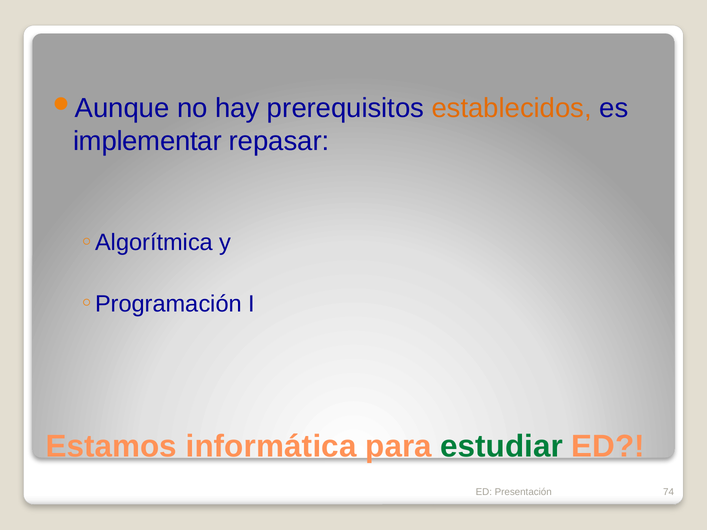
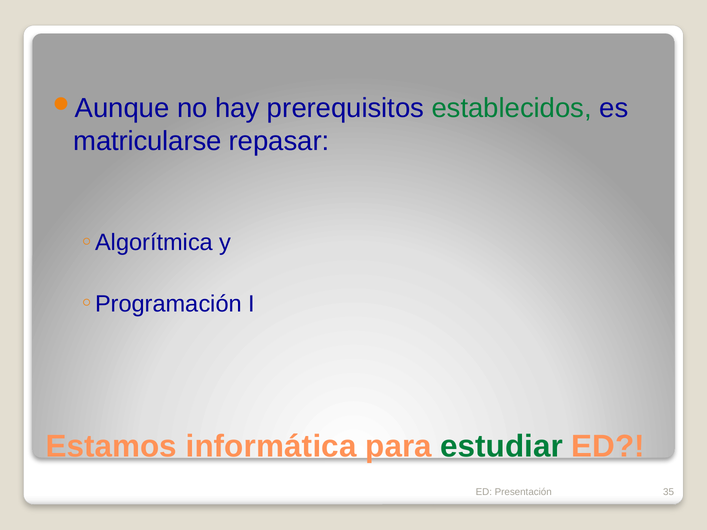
establecidos colour: orange -> green
implementar: implementar -> matricularse
74: 74 -> 35
